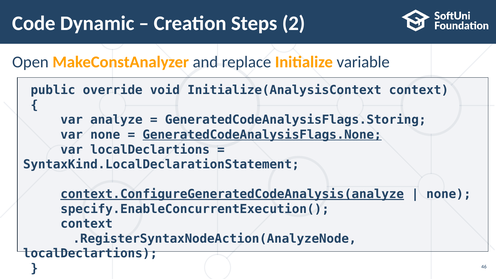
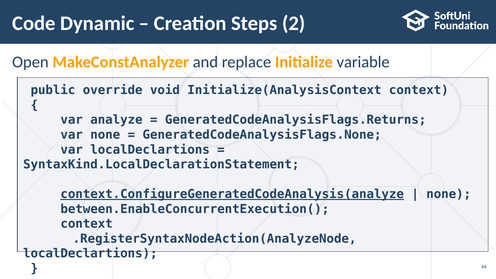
GeneratedCodeAnalysisFlags.Storing: GeneratedCodeAnalysisFlags.Storing -> GeneratedCodeAnalysisFlags.Returns
GeneratedCodeAnalysisFlags.None underline: present -> none
specify.EnableConcurrentExecution(: specify.EnableConcurrentExecution( -> between.EnableConcurrentExecution(
